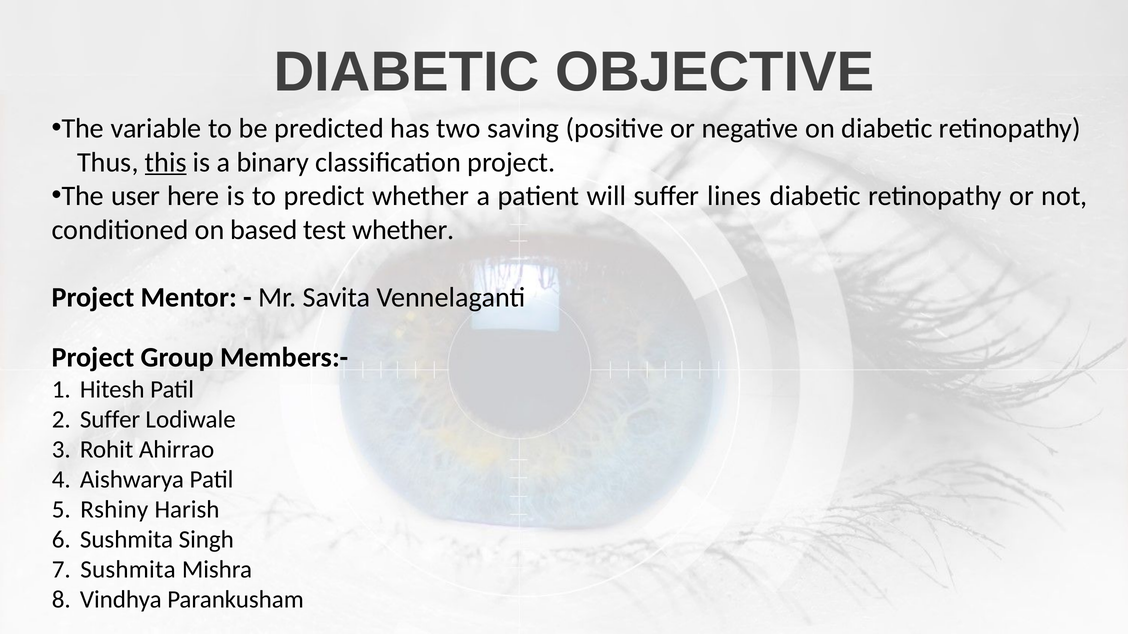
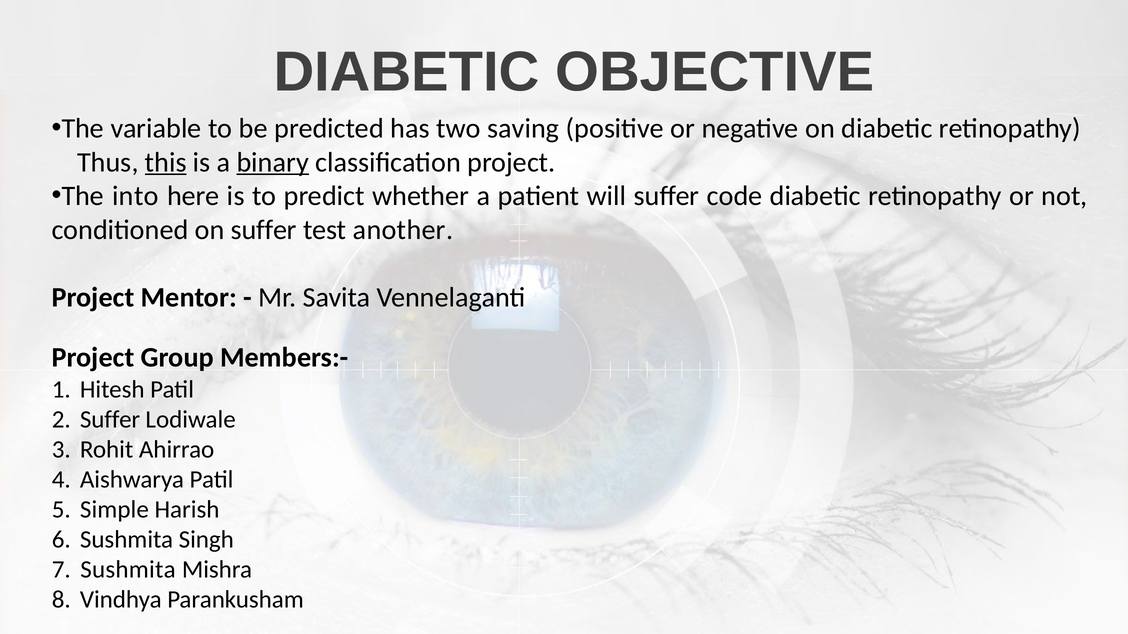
binary underline: none -> present
user: user -> into
lines: lines -> code
on based: based -> suffer
test whether: whether -> another
Rshiny: Rshiny -> Simple
